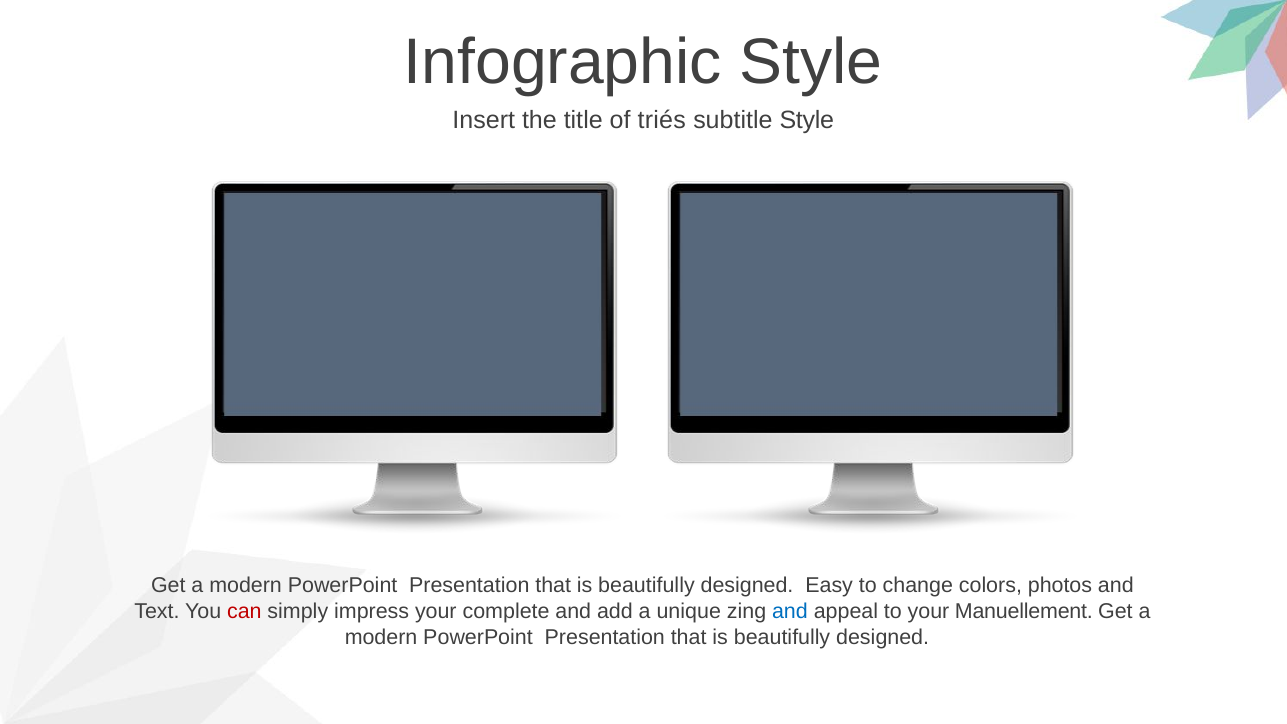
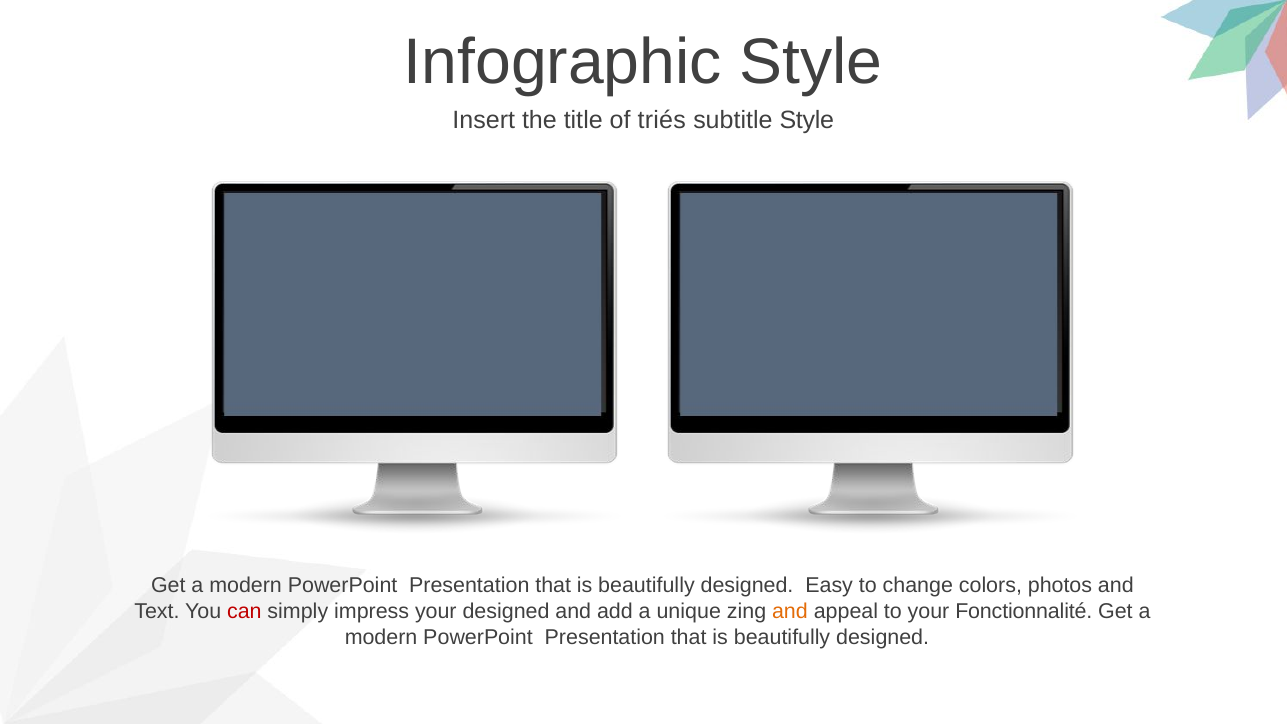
your complete: complete -> designed
and at (790, 611) colour: blue -> orange
Manuellement: Manuellement -> Fonctionnalité
